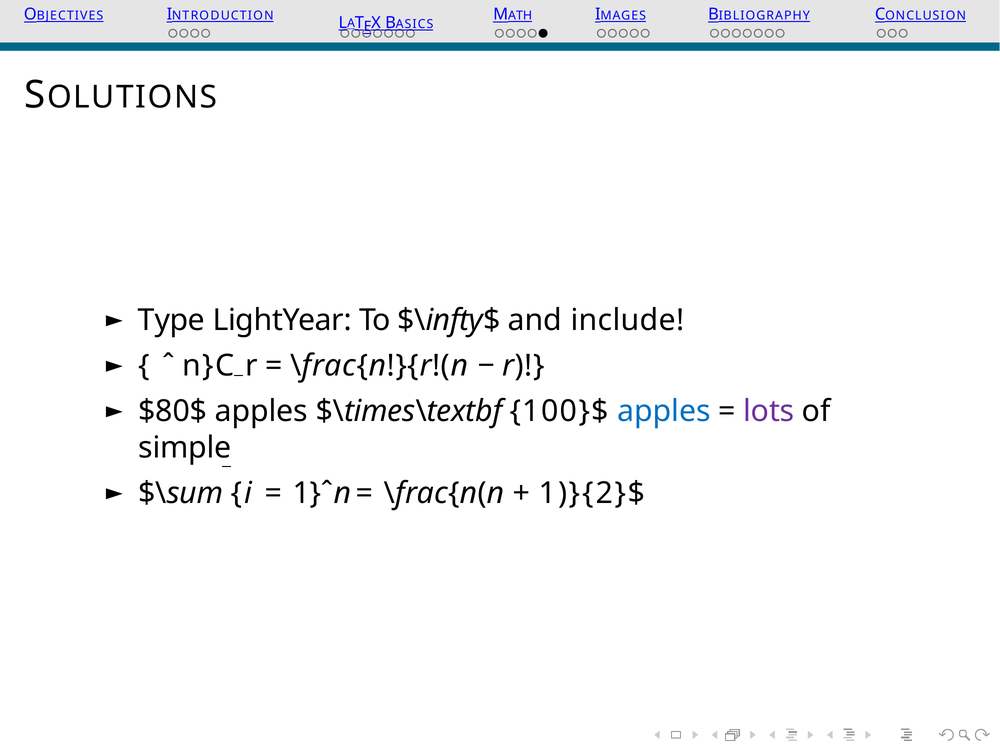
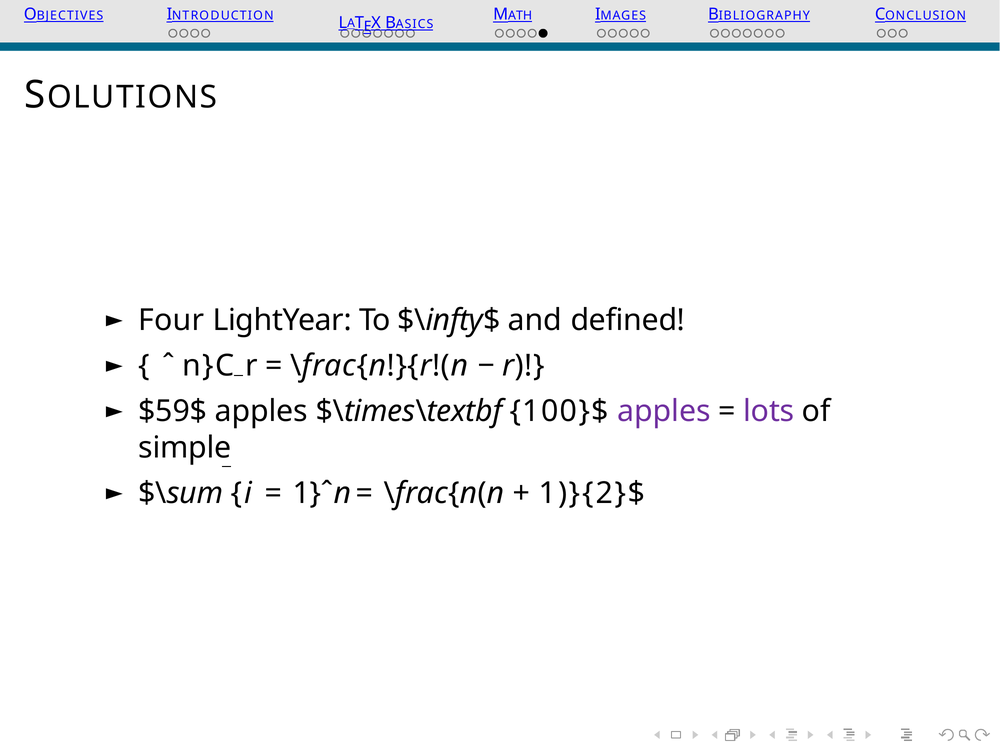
Type: Type -> Four
include: include -> defined
$80$: $80$ -> $59$
apples at (664, 411) colour: blue -> purple
